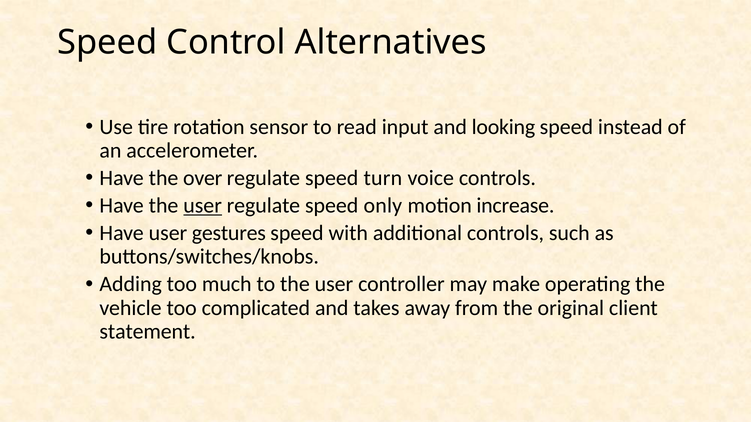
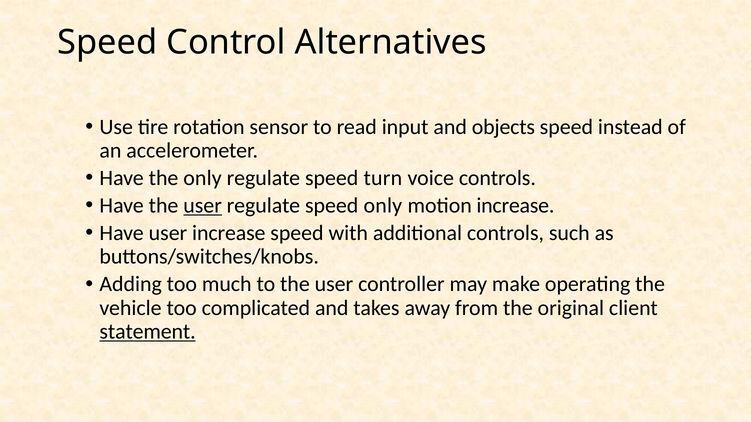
looking: looking -> objects
the over: over -> only
user gestures: gestures -> increase
statement underline: none -> present
